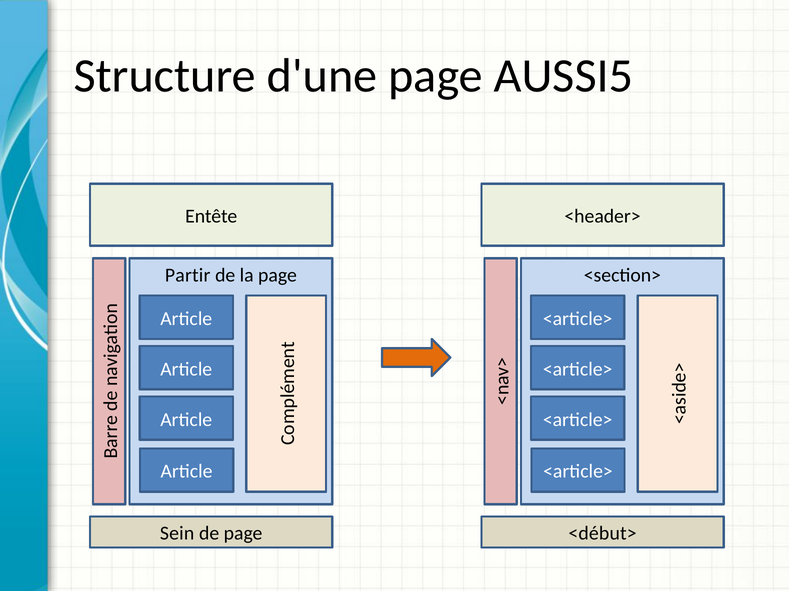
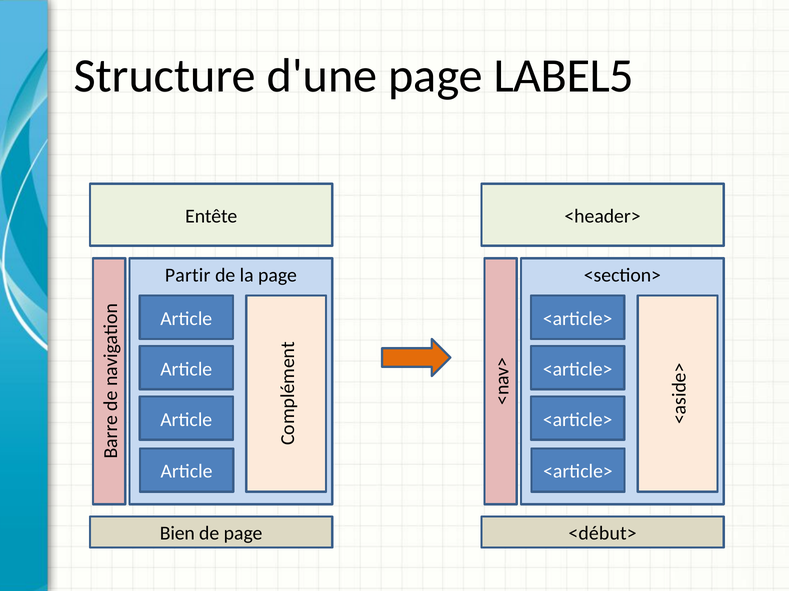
AUSSI5: AUSSI5 -> LABEL5
Sein: Sein -> Bien
